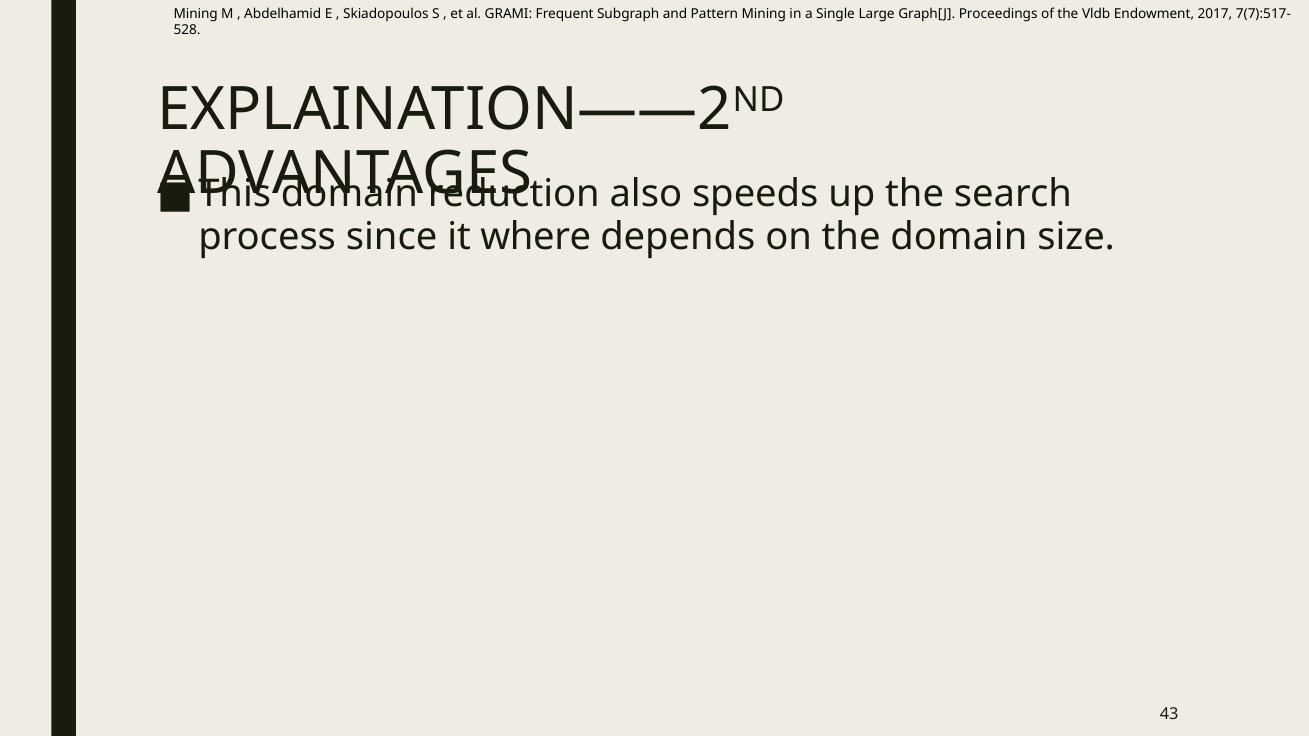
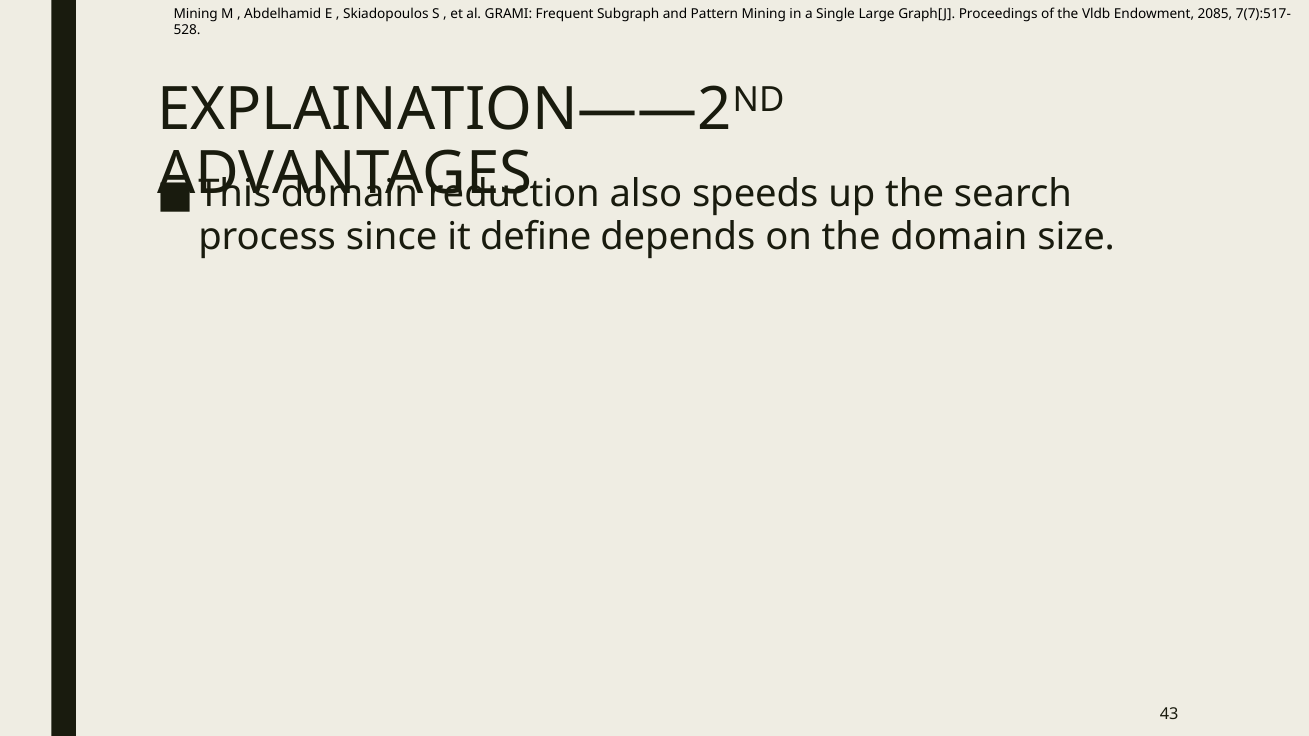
2017: 2017 -> 2085
where: where -> define
